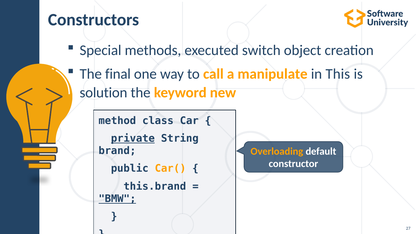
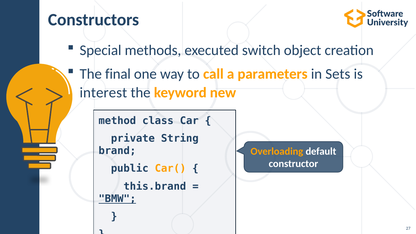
manipulate: manipulate -> parameters
This: This -> Sets
solution: solution -> interest
private underline: present -> none
